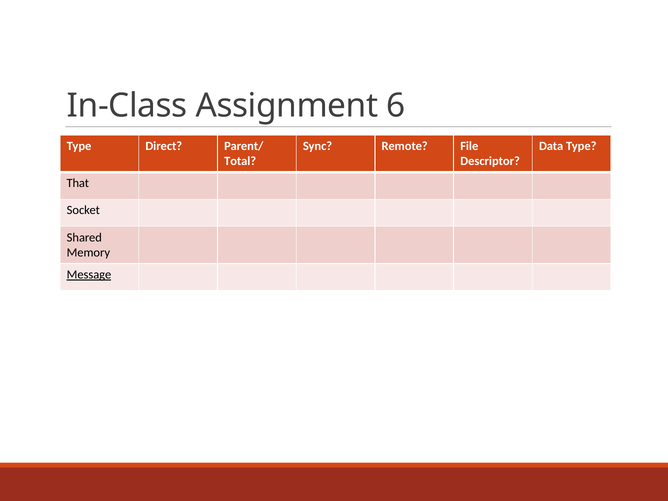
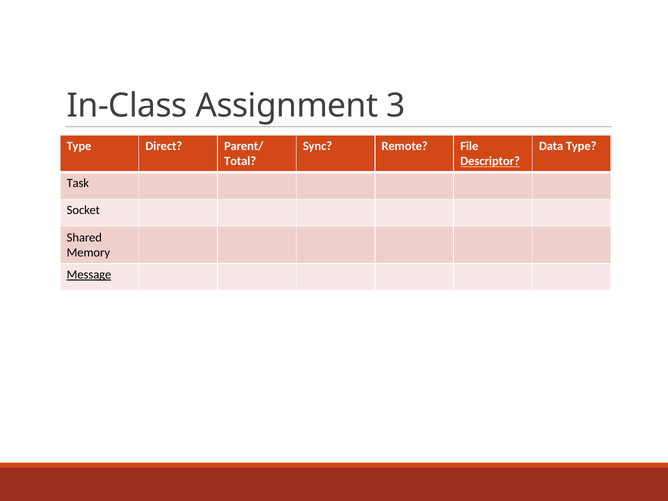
6: 6 -> 3
Descriptor underline: none -> present
That: That -> Task
